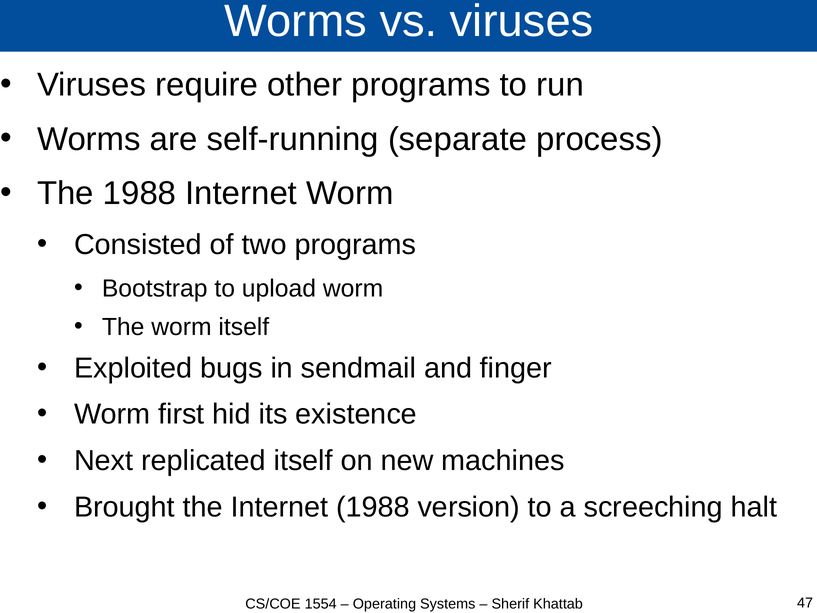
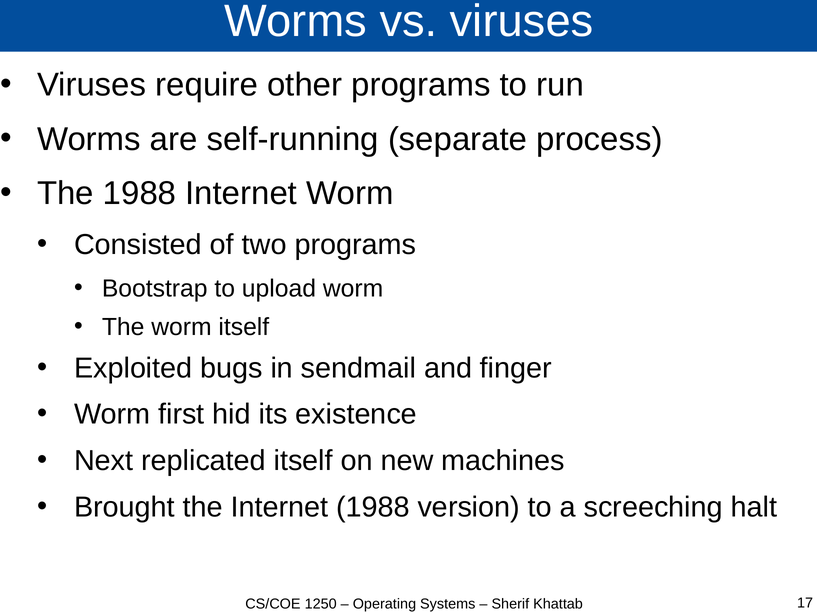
1554: 1554 -> 1250
47: 47 -> 17
